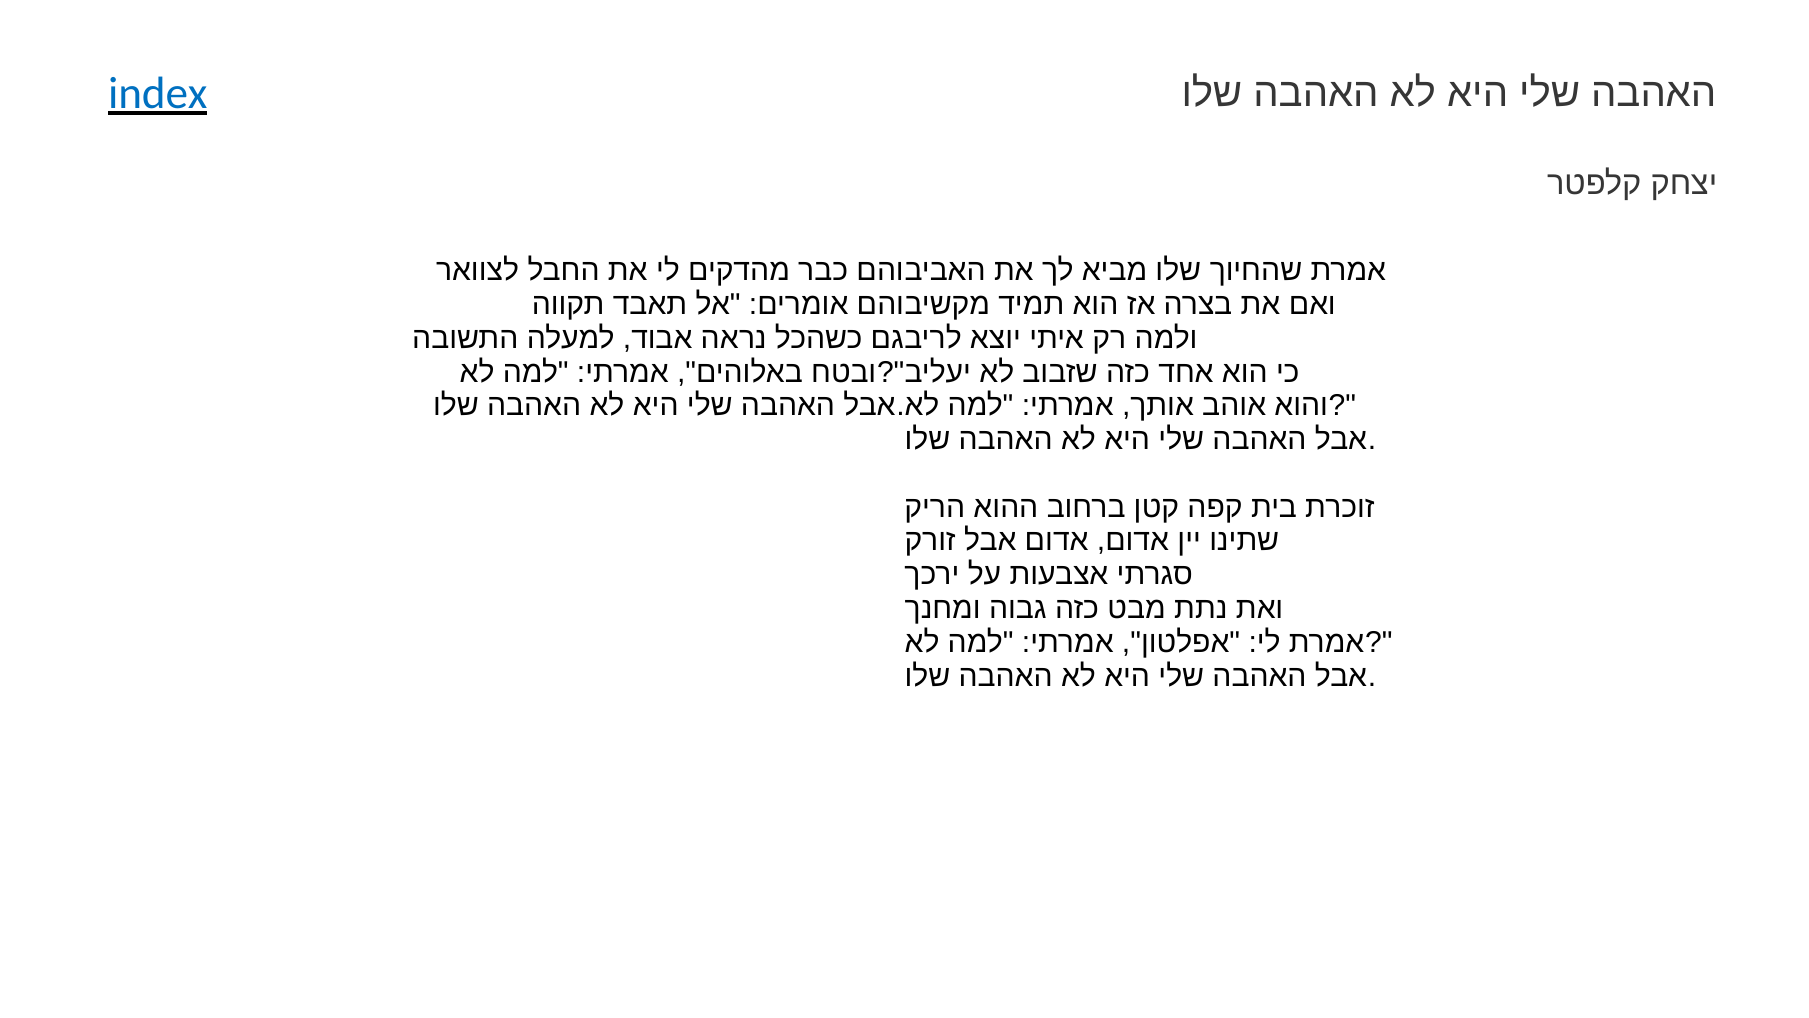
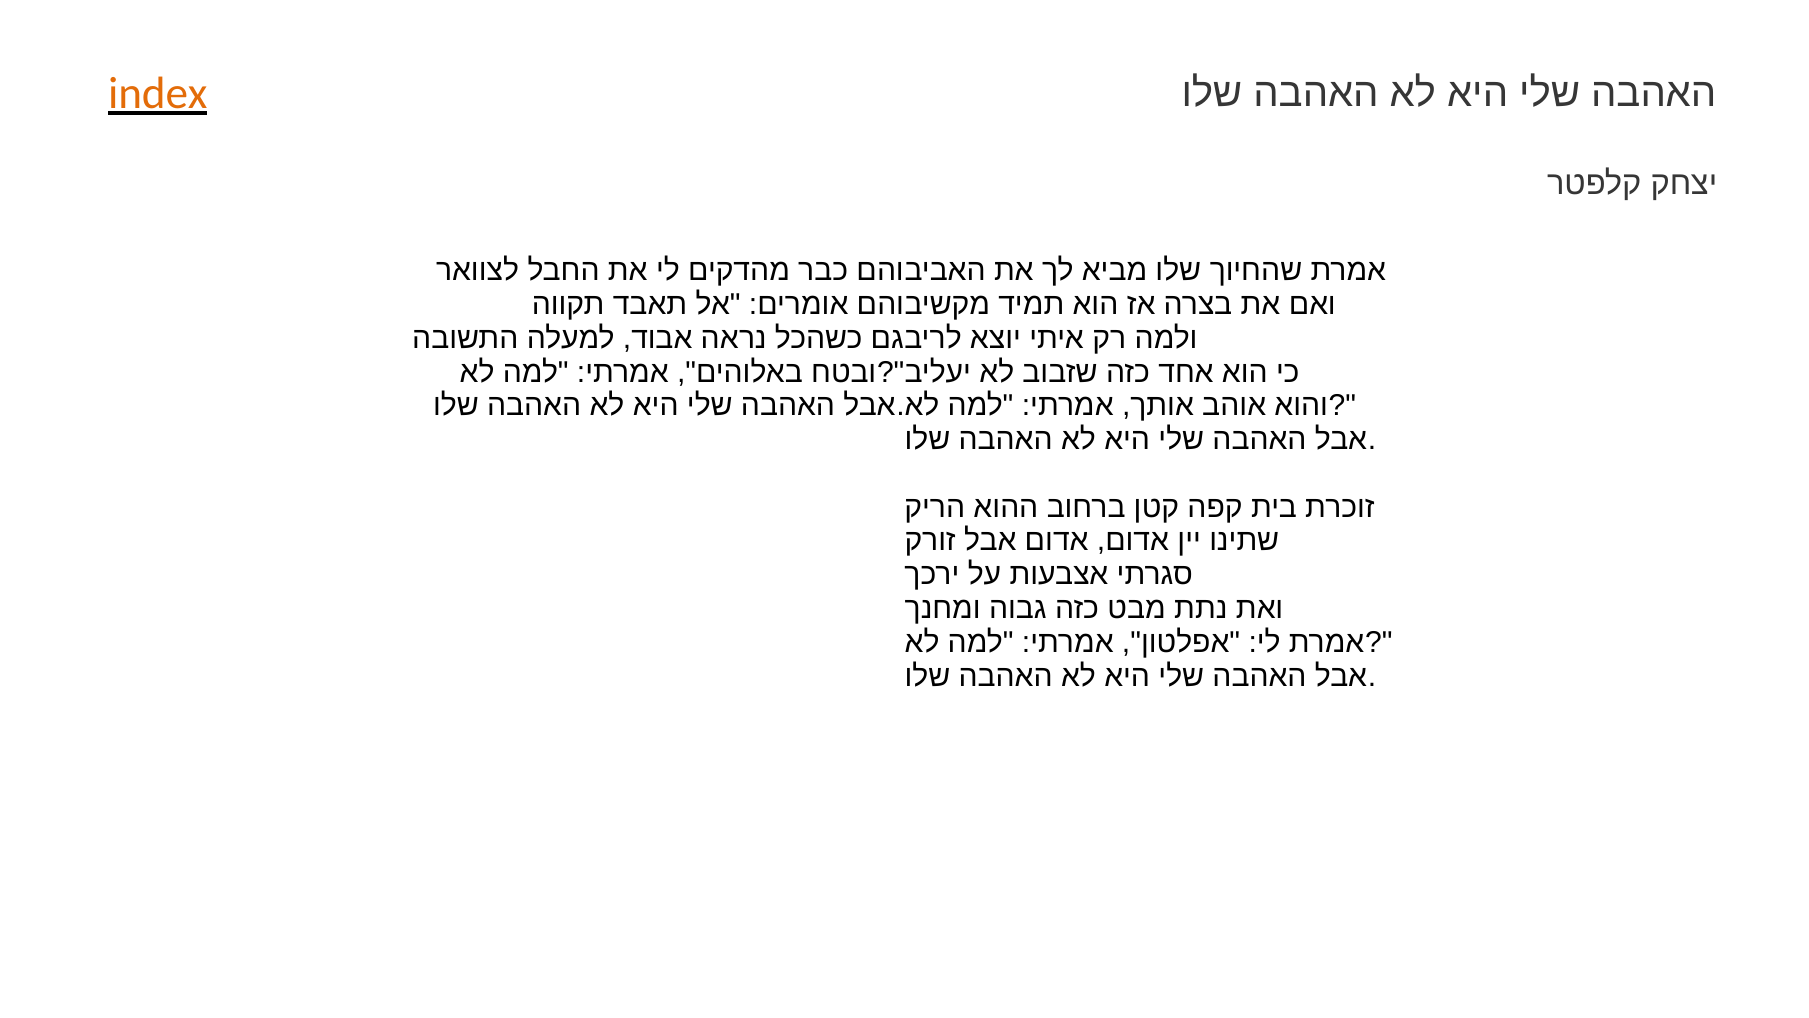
index colour: blue -> orange
